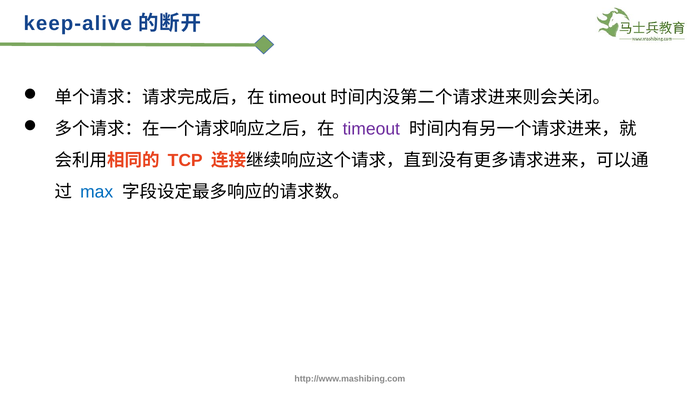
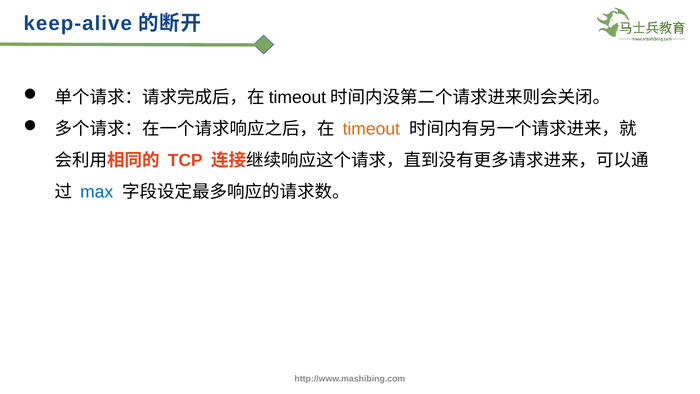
timeout colour: purple -> orange
